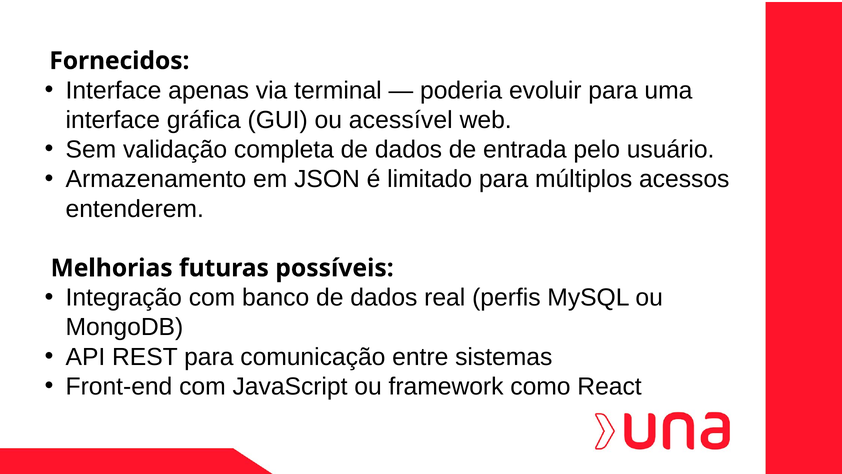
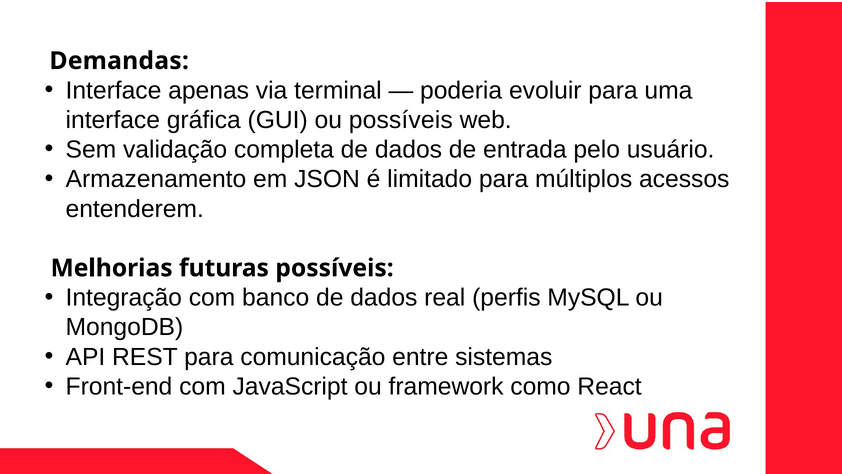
Fornecidos: Fornecidos -> Demandas
ou acessível: acessível -> possíveis
